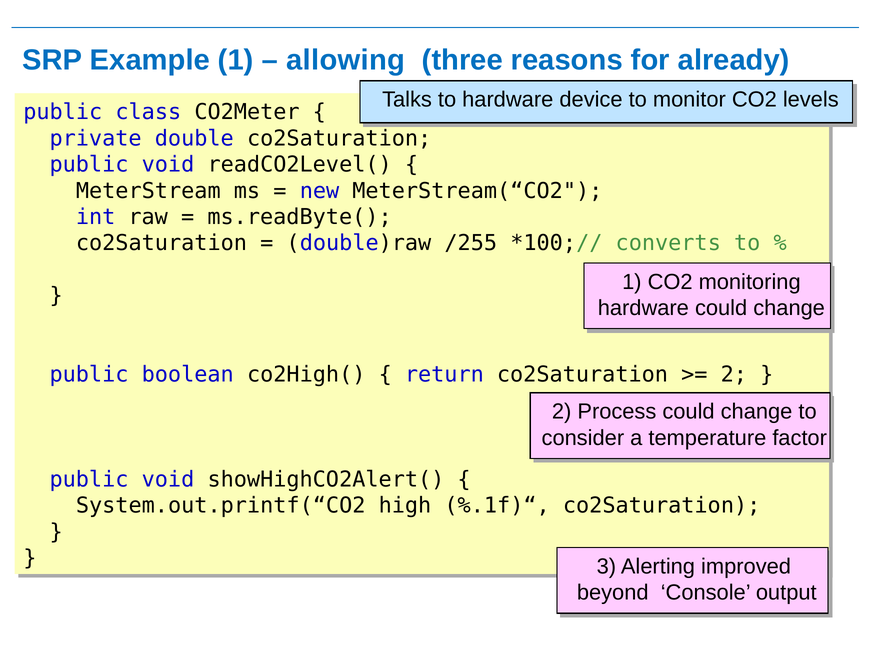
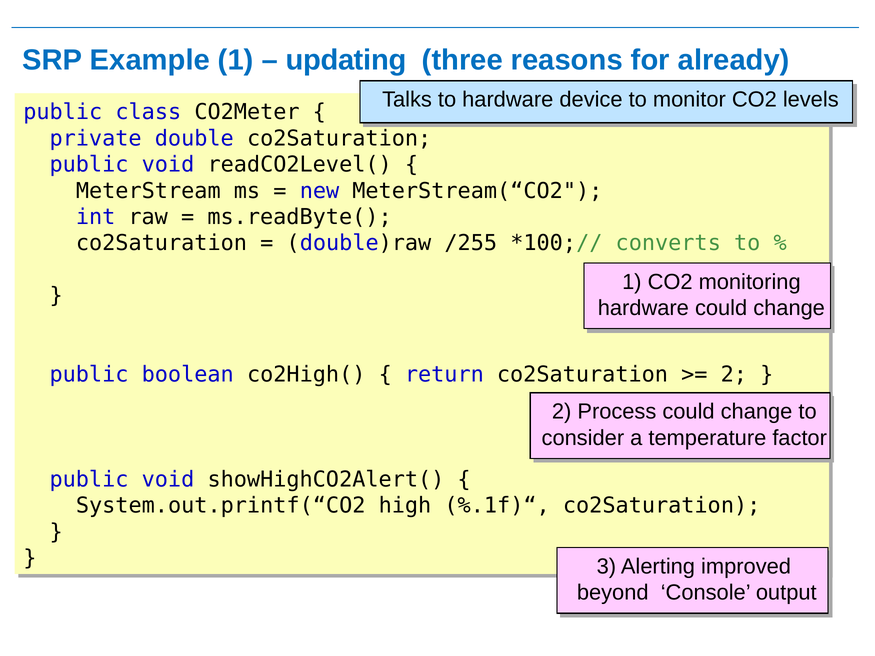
allowing: allowing -> updating
